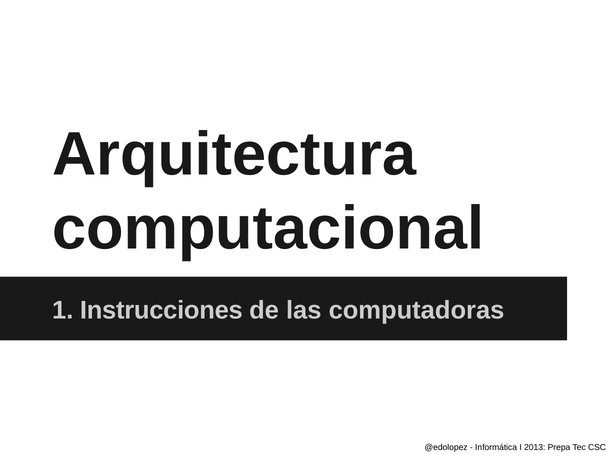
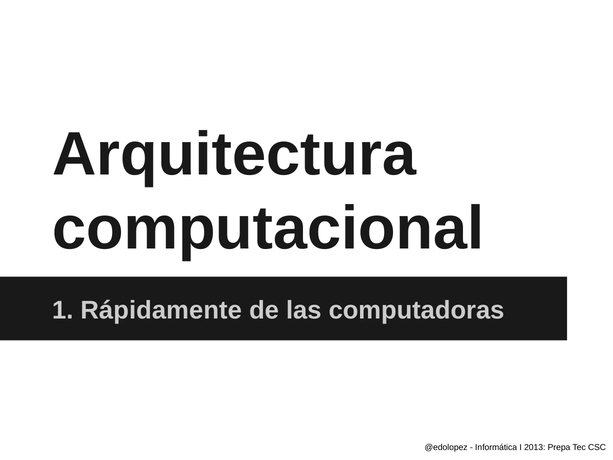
Instrucciones: Instrucciones -> Rápidamente
